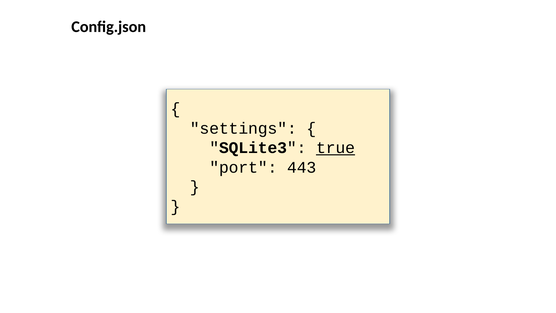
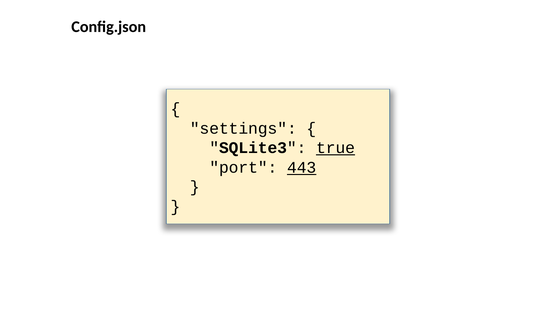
443 underline: none -> present
